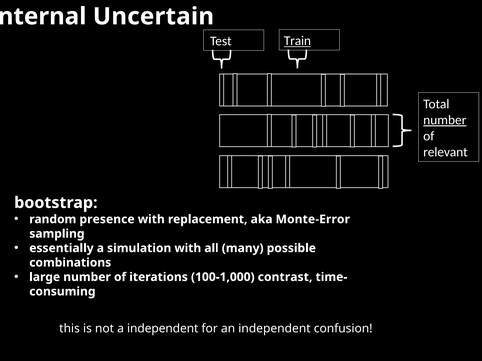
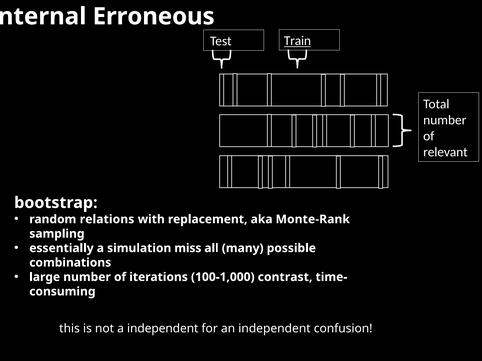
Uncertain: Uncertain -> Erroneous
number at (445, 120) underline: present -> none
presence: presence -> relations
Monte-Error: Monte-Error -> Monte-Rank
simulation with: with -> miss
